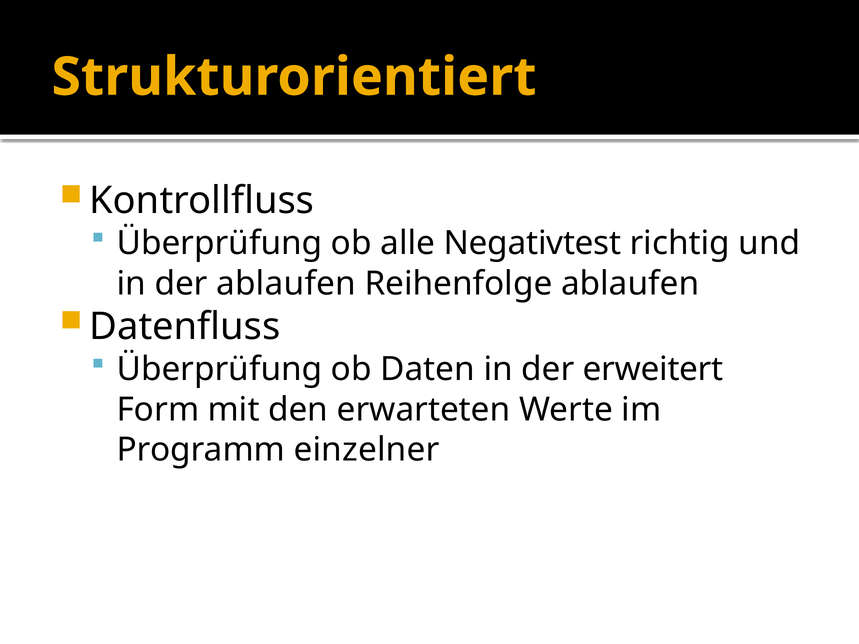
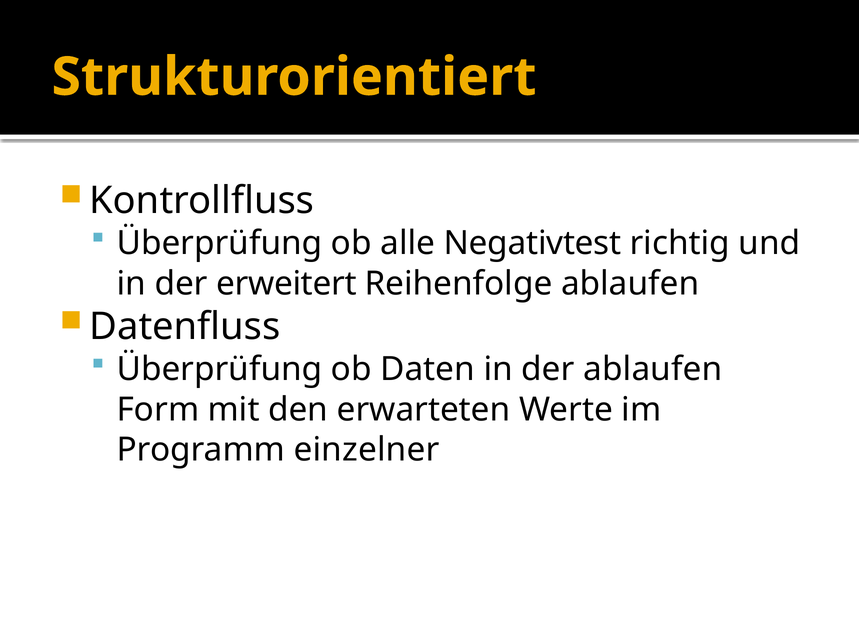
der ablaufen: ablaufen -> erweitert
der erweitert: erweitert -> ablaufen
